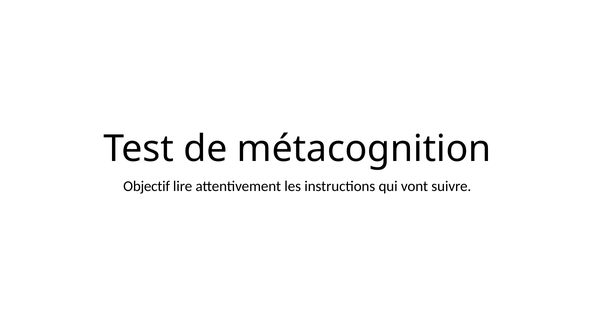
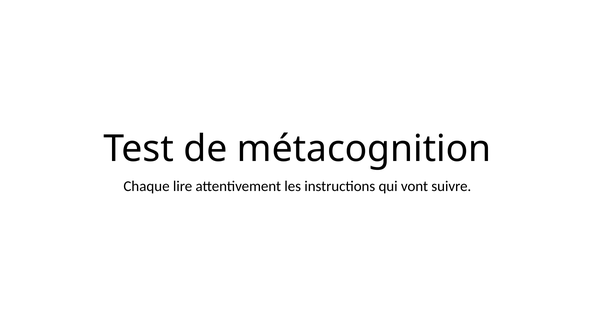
Objectif: Objectif -> Chaque
